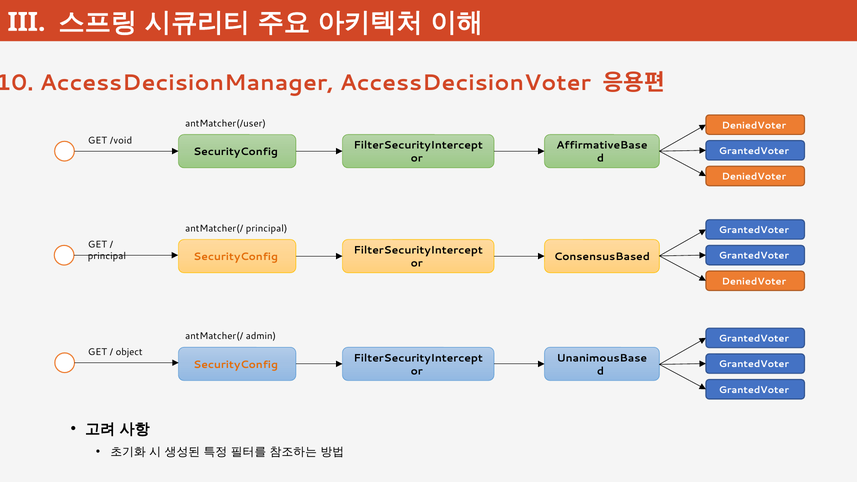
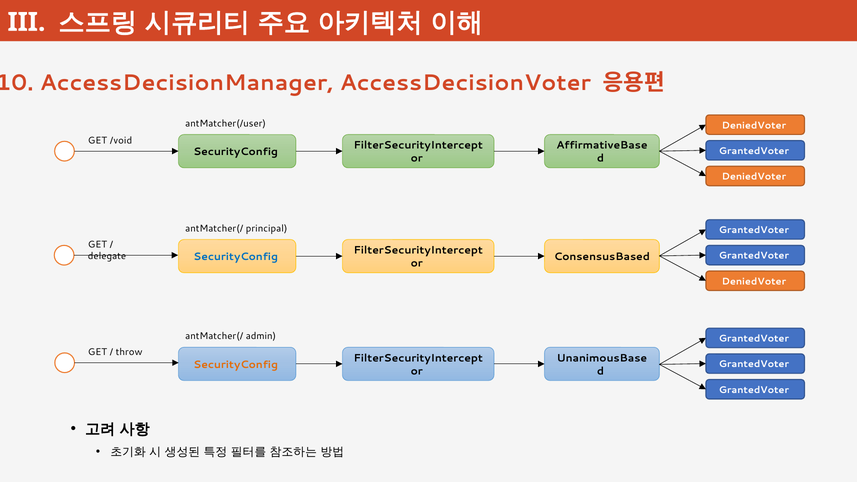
principal at (107, 256): principal -> delegate
SecurityConfig at (236, 257) colour: orange -> blue
object: object -> throw
